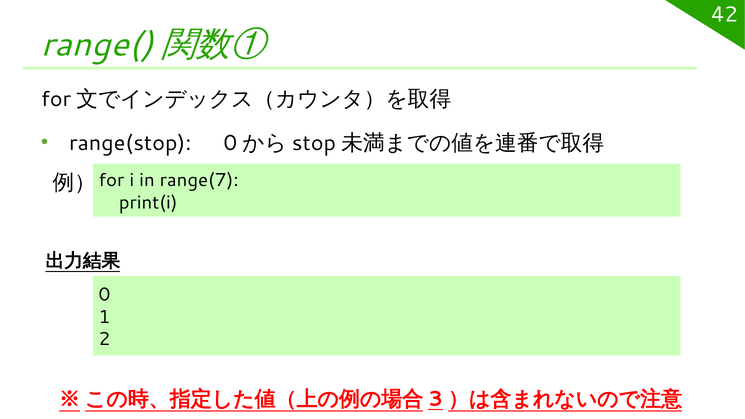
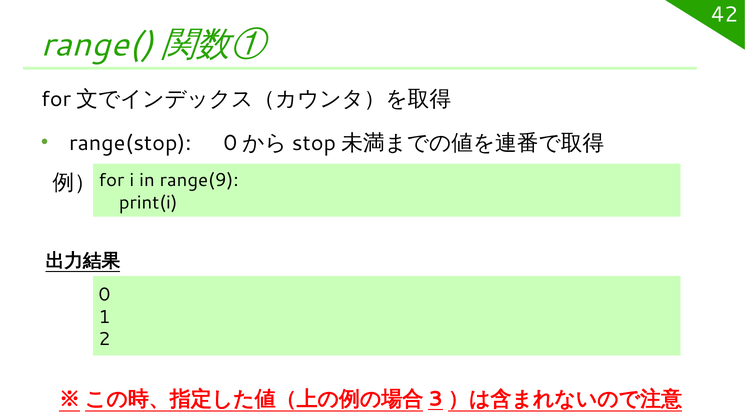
range(7: range(7 -> range(9
